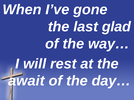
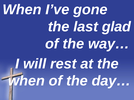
await at (26, 81): await -> when
